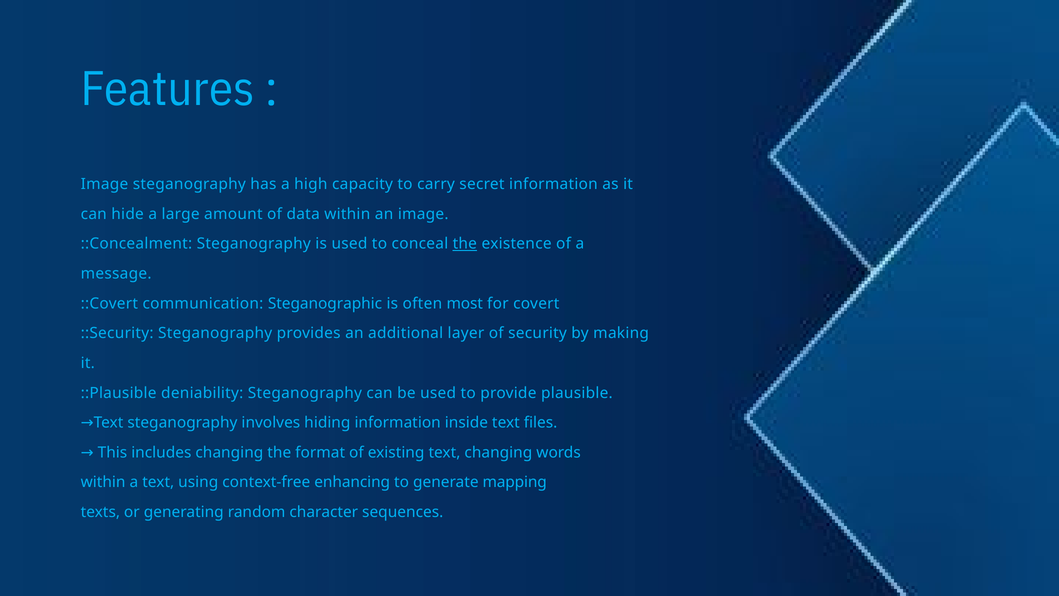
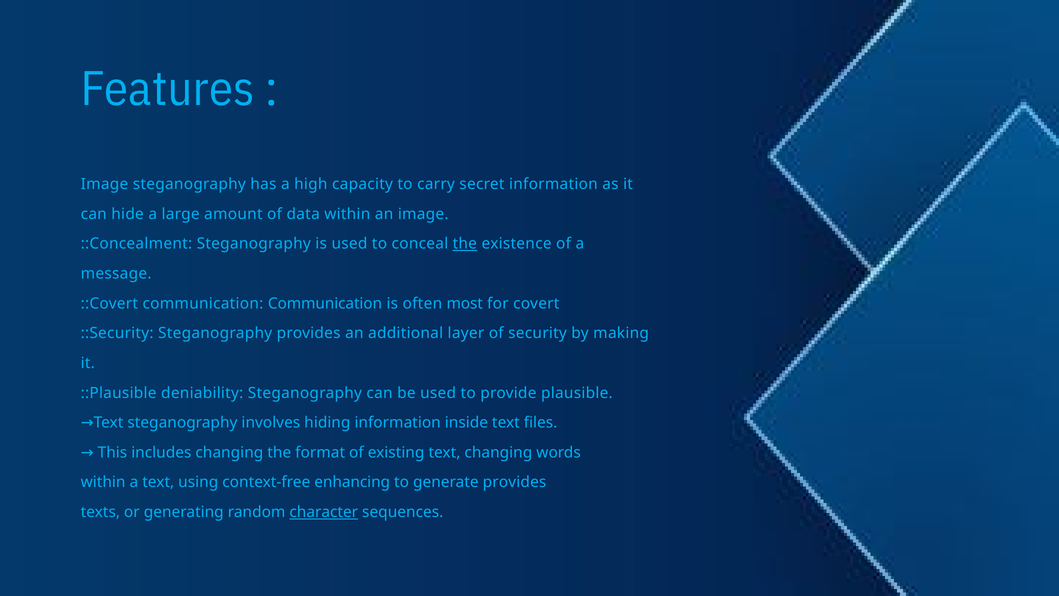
communication Steganographic: Steganographic -> Communication
generate mapping: mapping -> provides
character underline: none -> present
